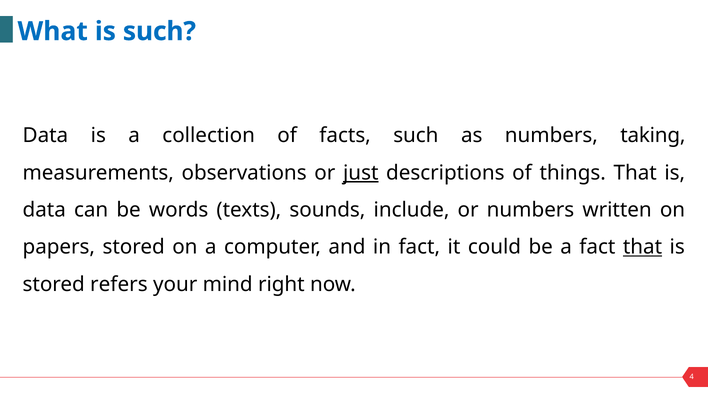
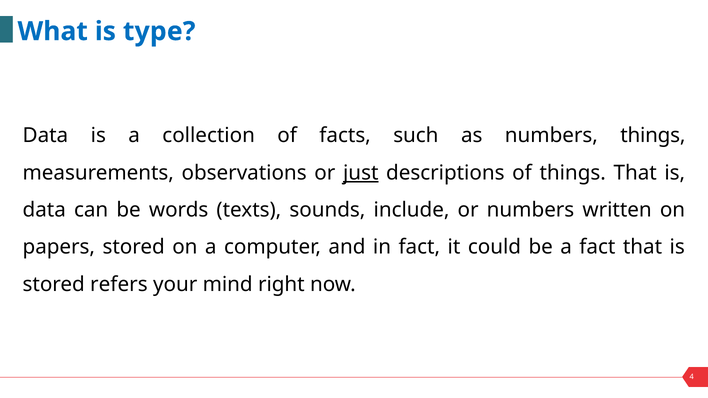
is such: such -> type
numbers taking: taking -> things
that at (643, 247) underline: present -> none
